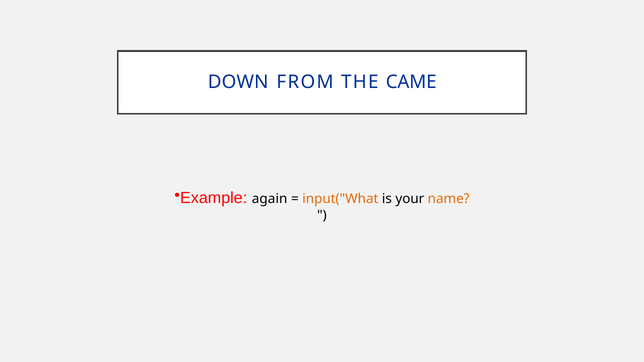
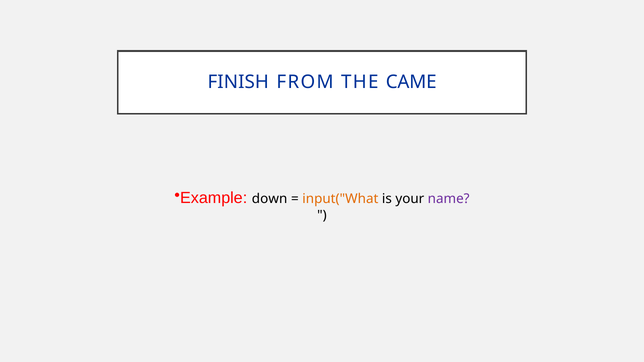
DOWN: DOWN -> FINISH
again: again -> down
name colour: orange -> purple
